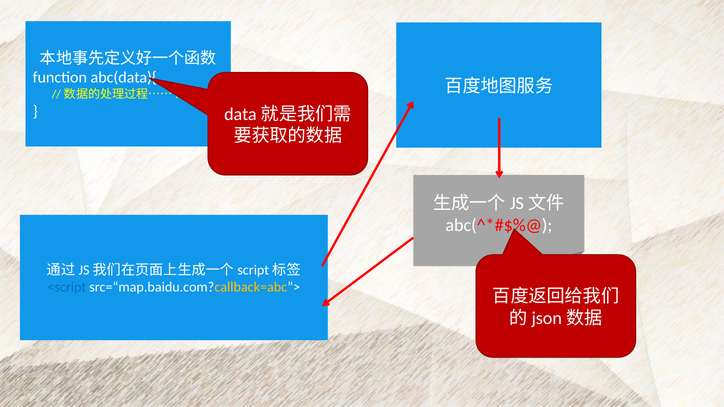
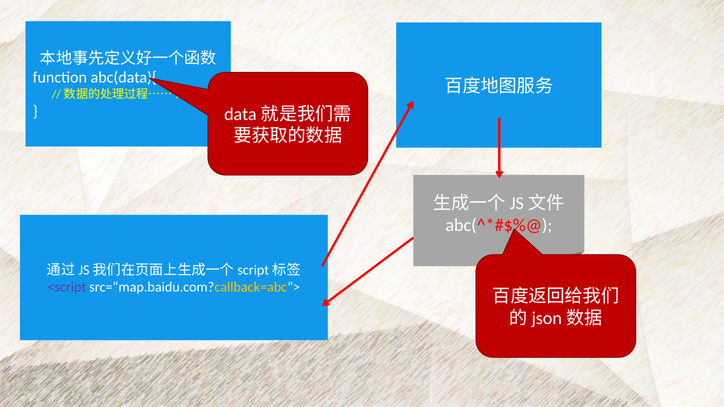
<script colour: blue -> purple
